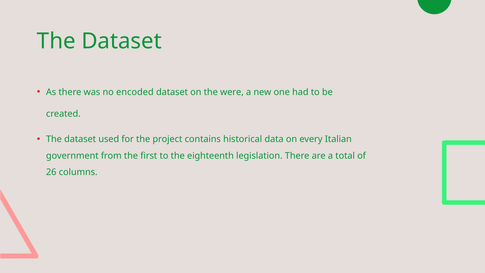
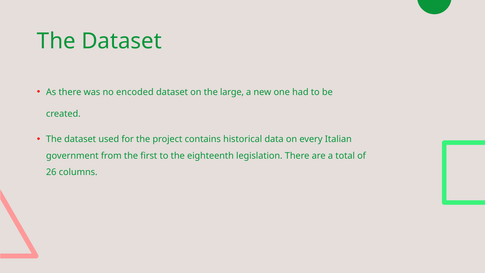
were: were -> large
